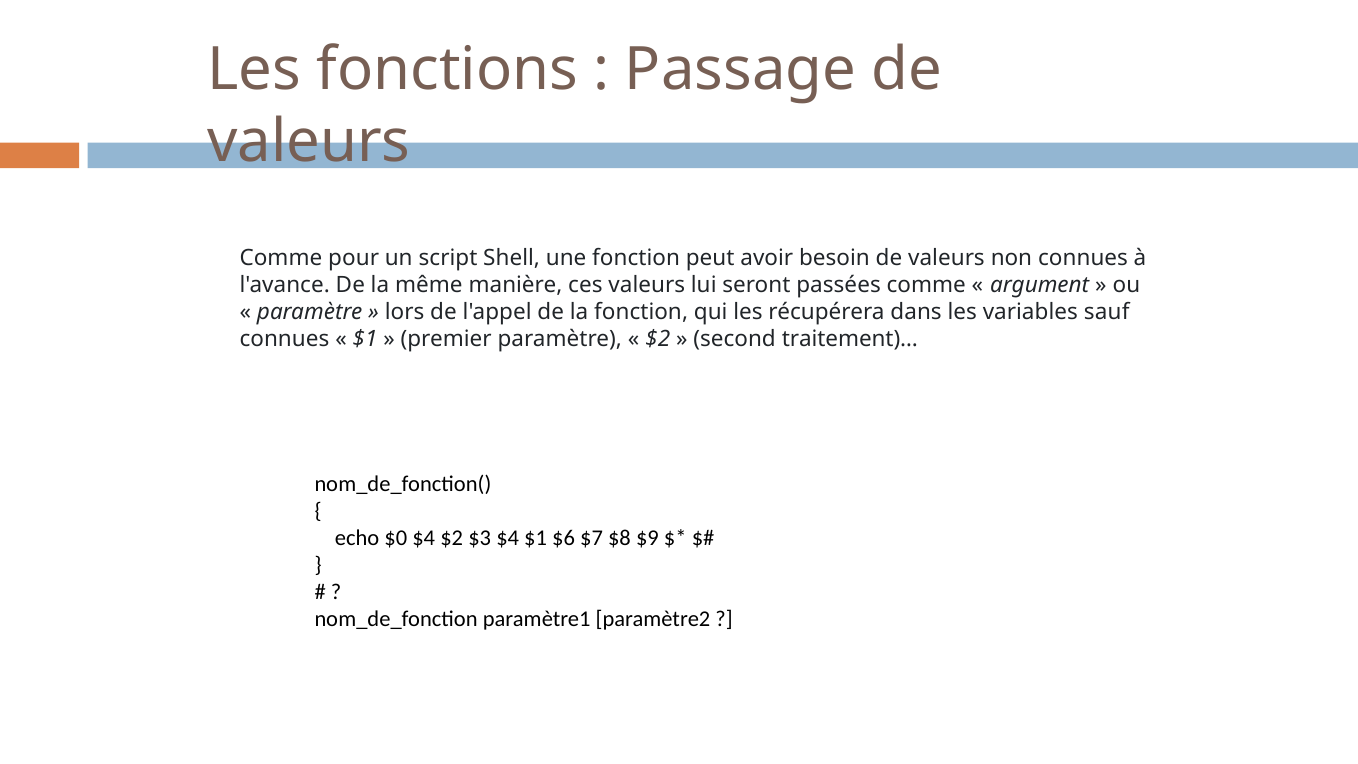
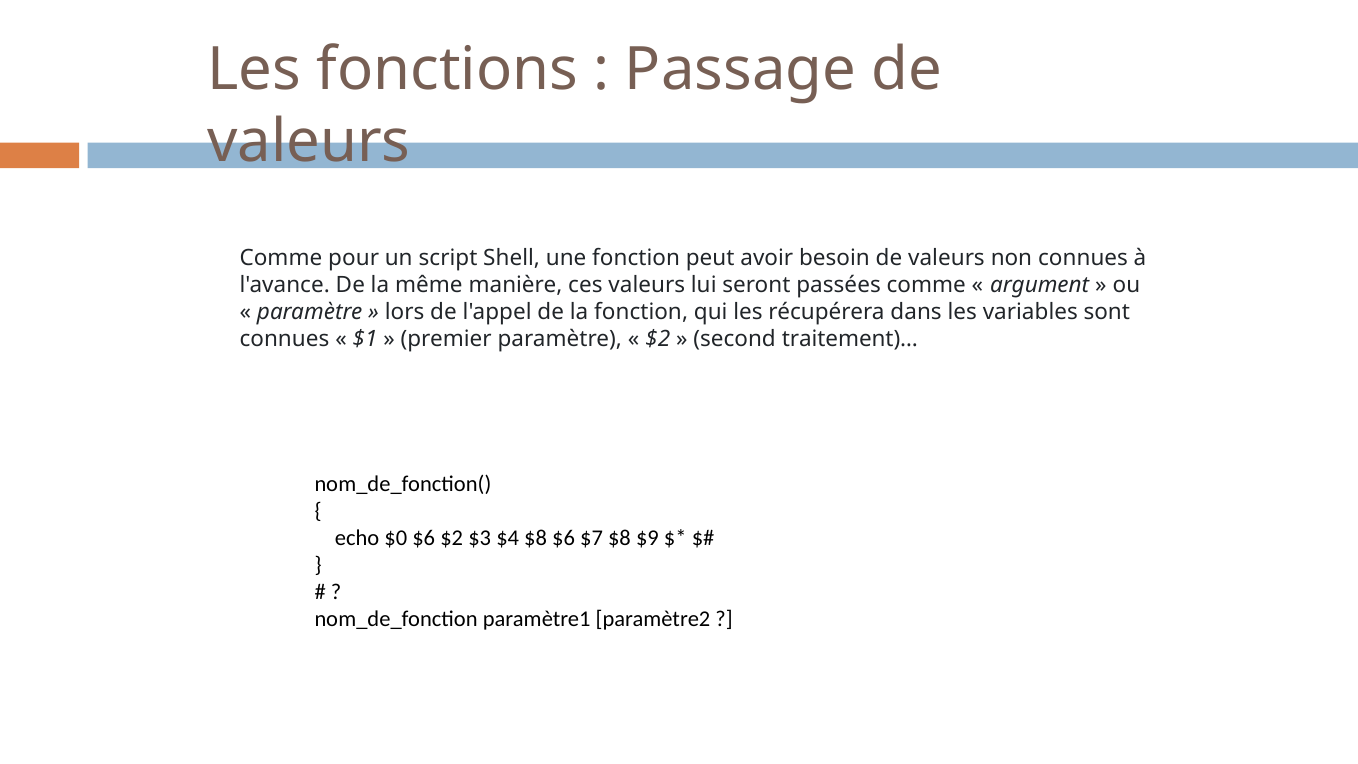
sauf: sauf -> sont
$0 $4: $4 -> $6
$4 $1: $1 -> $8
